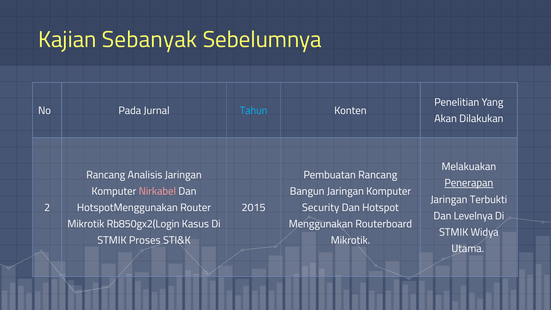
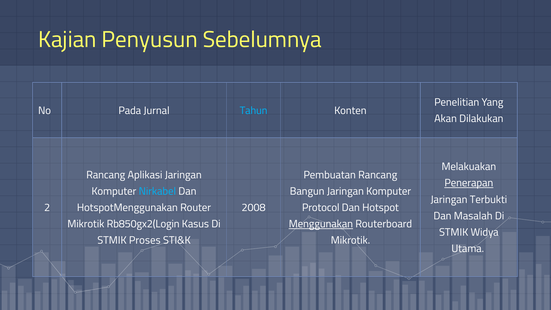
Sebanyak: Sebanyak -> Penyusun
Analisis: Analisis -> Aplikasi
Nirkabel colour: pink -> light blue
2015: 2015 -> 2008
Security: Security -> Protocol
Levelnya: Levelnya -> Masalah
Menggunakan underline: none -> present
